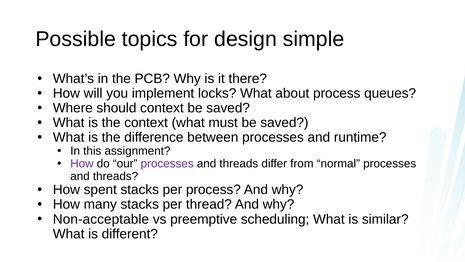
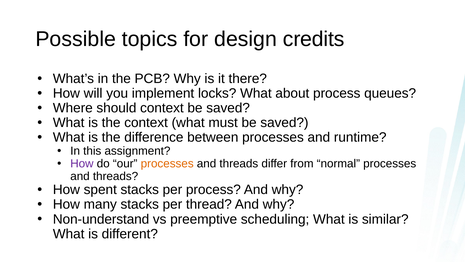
simple: simple -> credits
processes at (167, 163) colour: purple -> orange
Non-acceptable: Non-acceptable -> Non-understand
